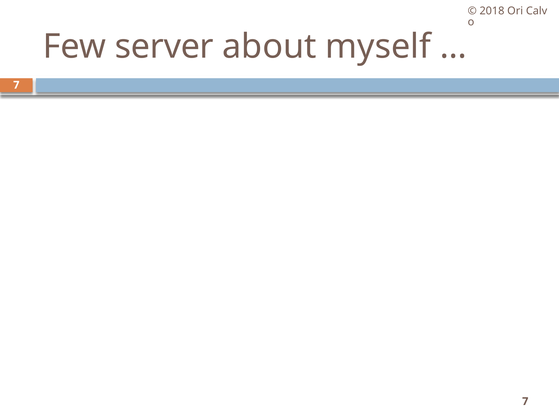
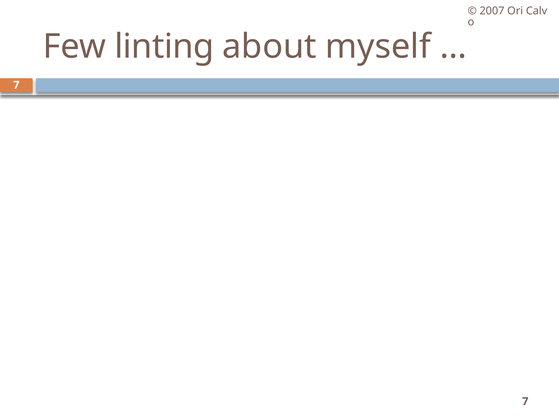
2018: 2018 -> 2007
server: server -> linting
